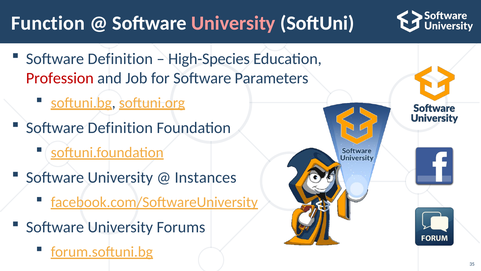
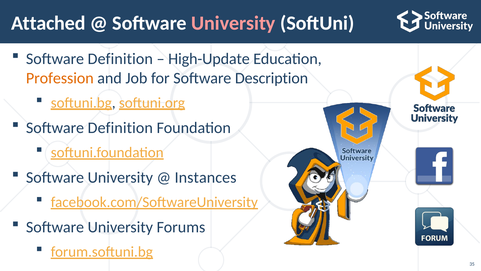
Function: Function -> Attached
High-Species: High-Species -> High-Update
Profession colour: red -> orange
Parameters: Parameters -> Description
